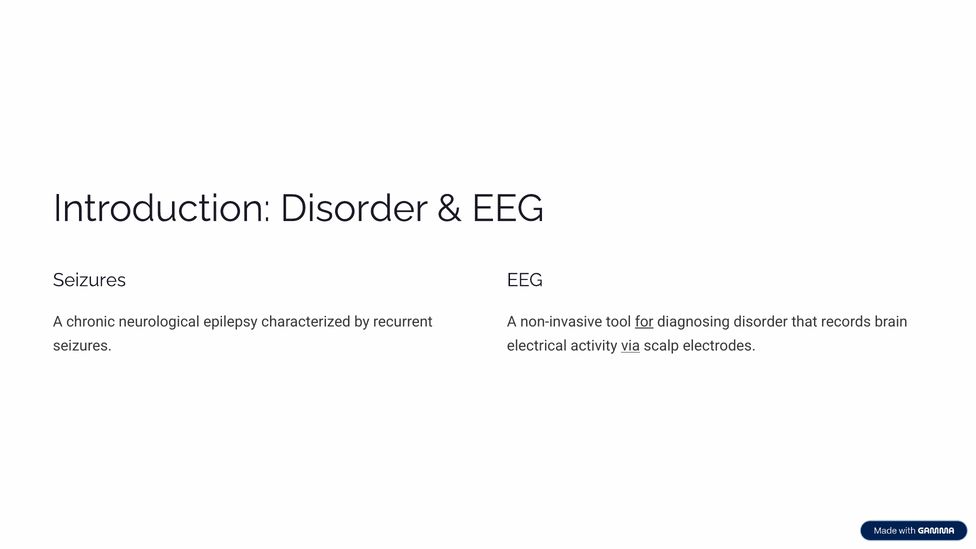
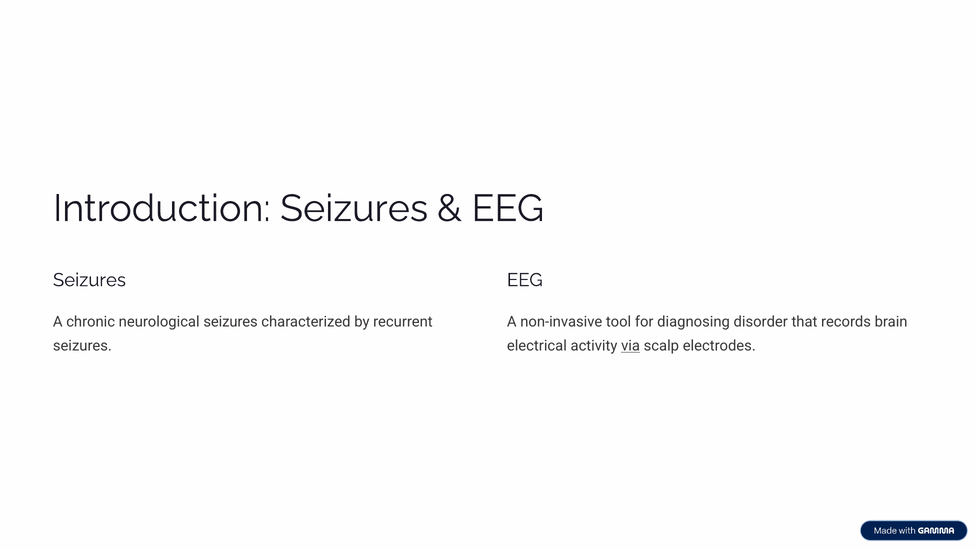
Introduction Disorder: Disorder -> Seizures
neurological epilepsy: epilepsy -> seizures
for underline: present -> none
